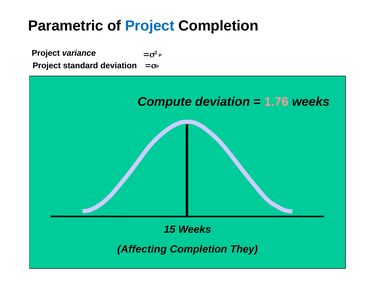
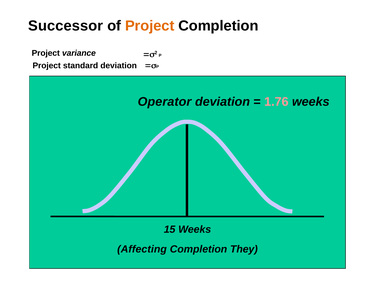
Parametric: Parametric -> Successor
Project at (150, 26) colour: blue -> orange
Compute: Compute -> Operator
